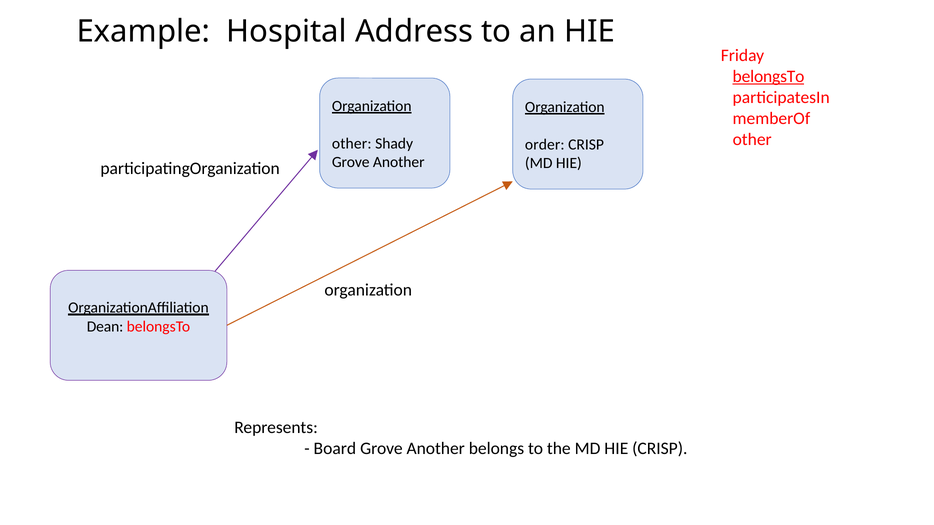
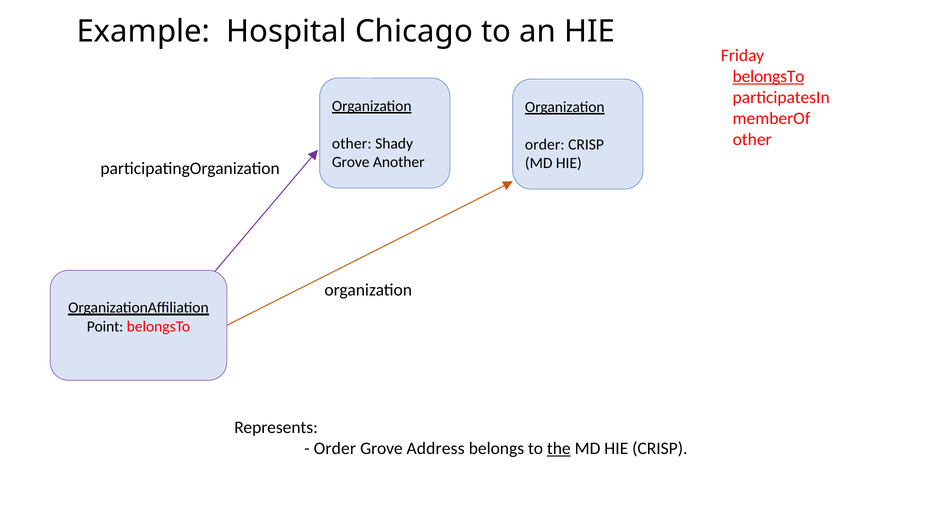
Address: Address -> Chicago
Dean: Dean -> Point
Board at (335, 449): Board -> Order
Another at (436, 449): Another -> Address
the underline: none -> present
